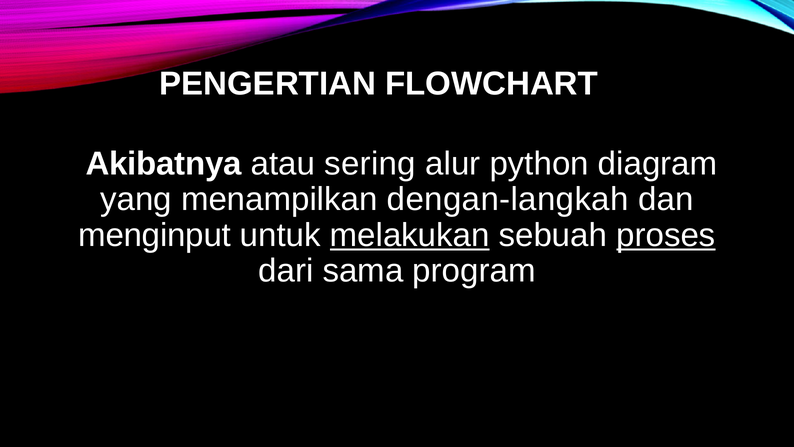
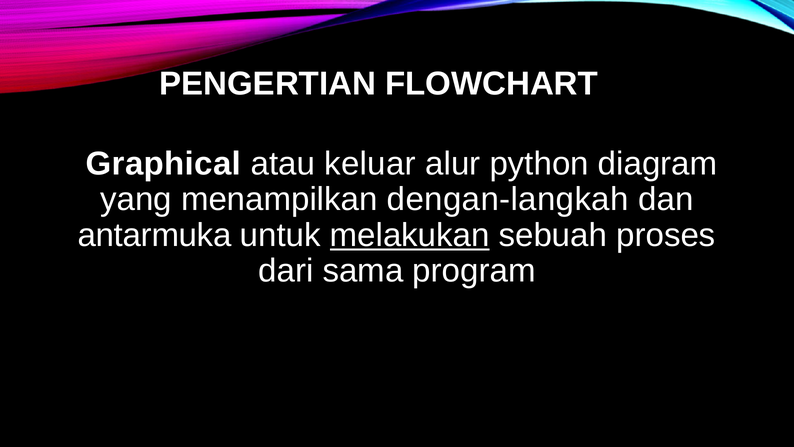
Akibatnya: Akibatnya -> Graphical
sering: sering -> keluar
menginput: menginput -> antarmuka
proses underline: present -> none
